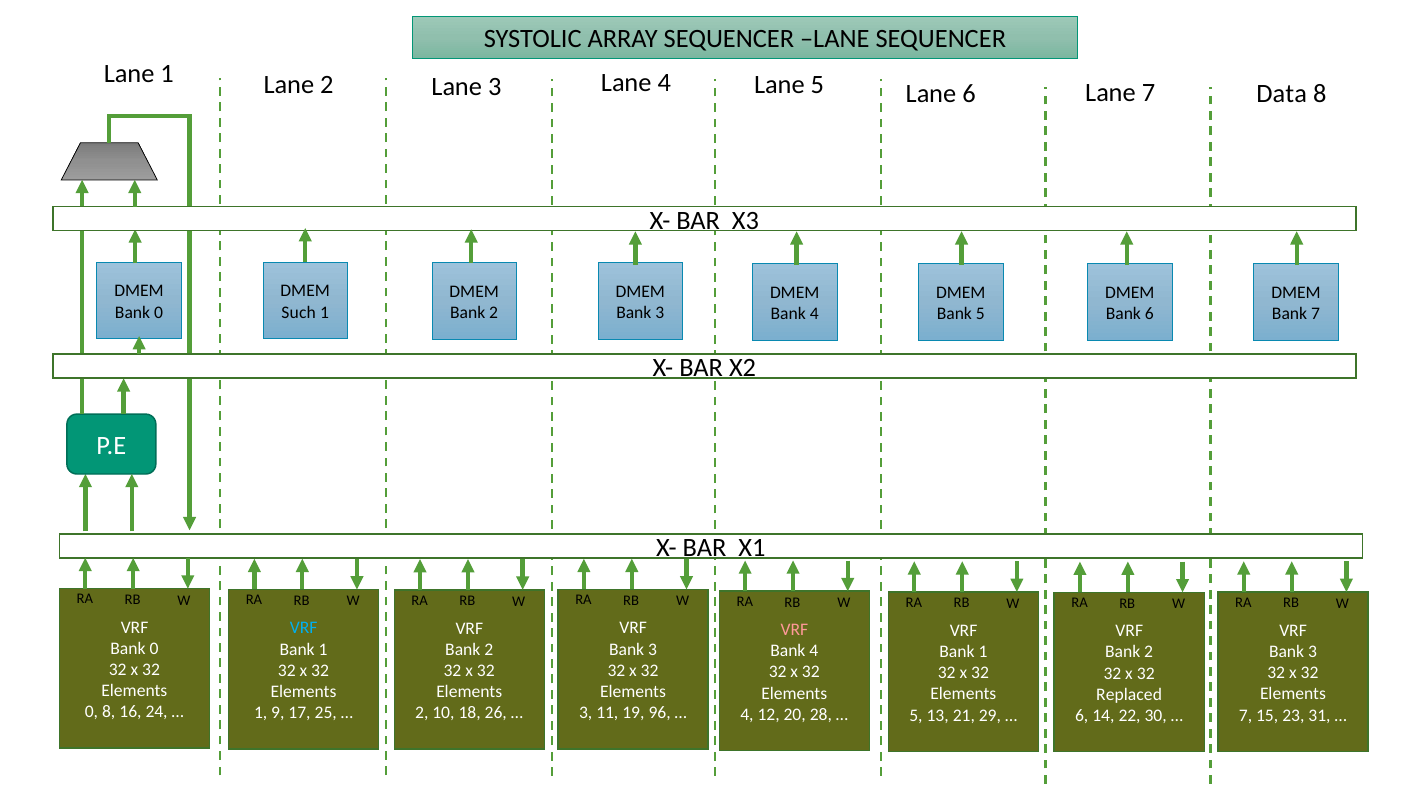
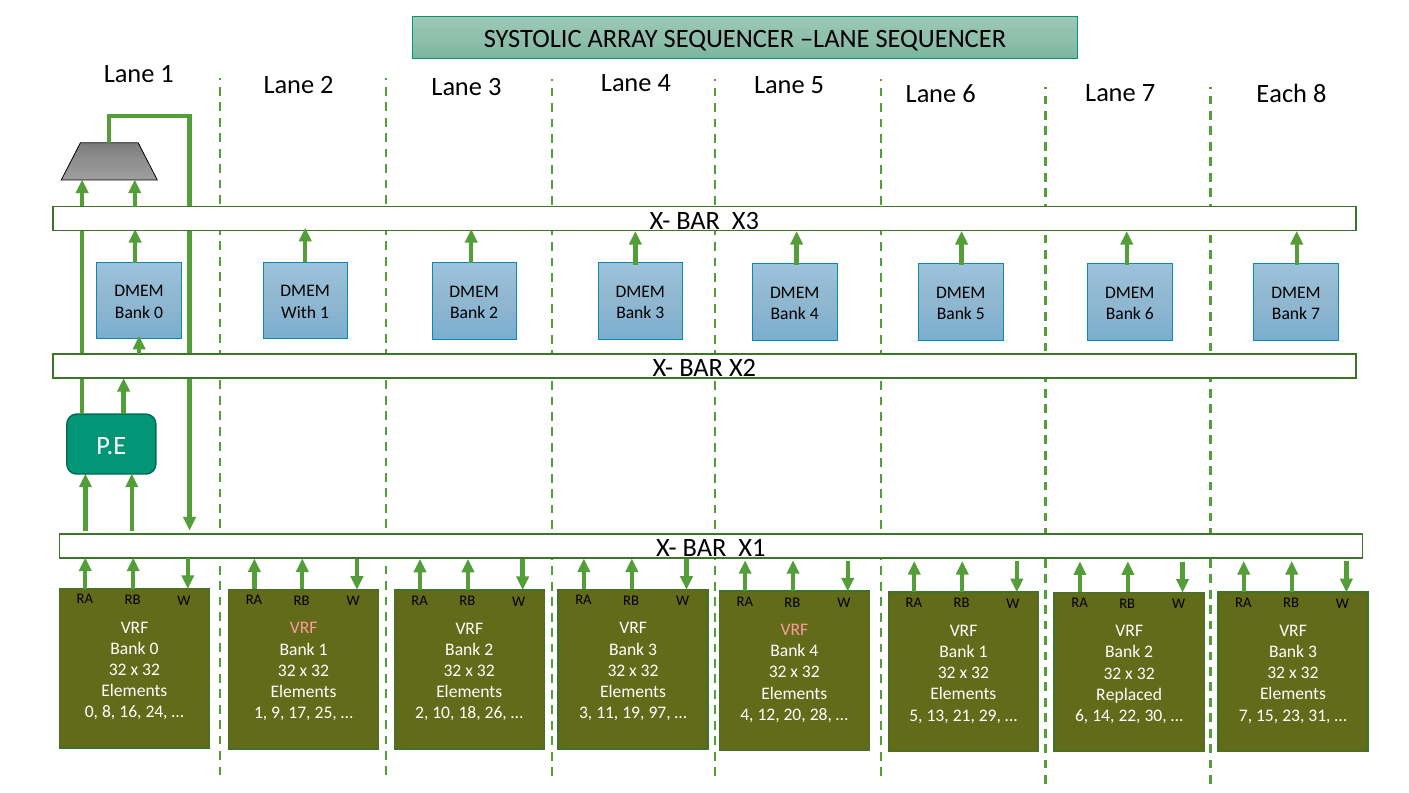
Data: Data -> Each
Such: Such -> With
VRF at (304, 628) colour: light blue -> pink
96: 96 -> 97
